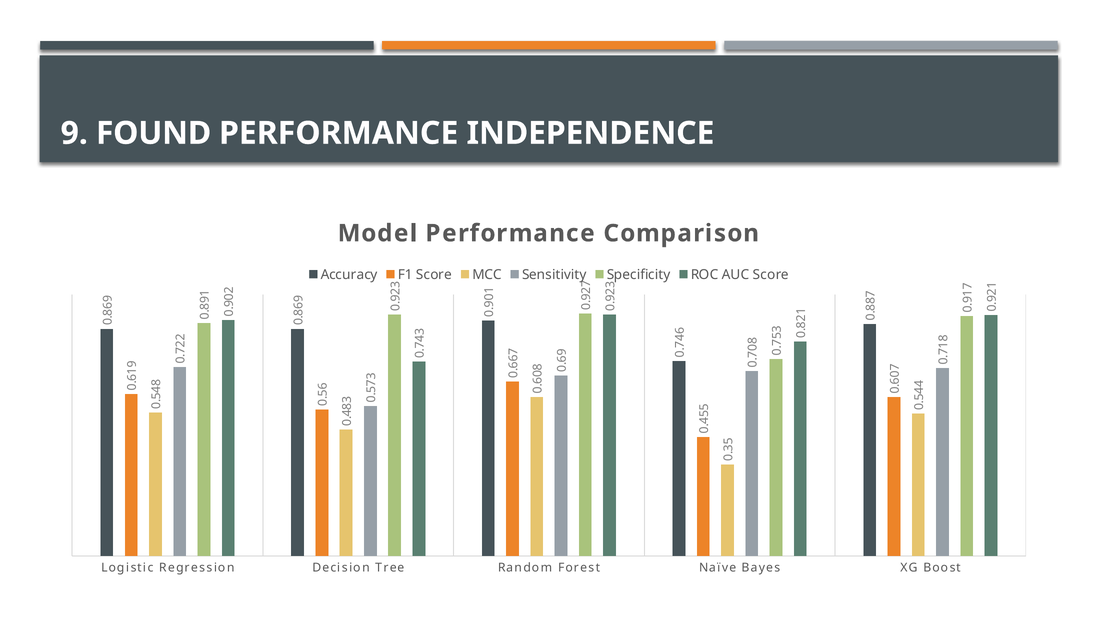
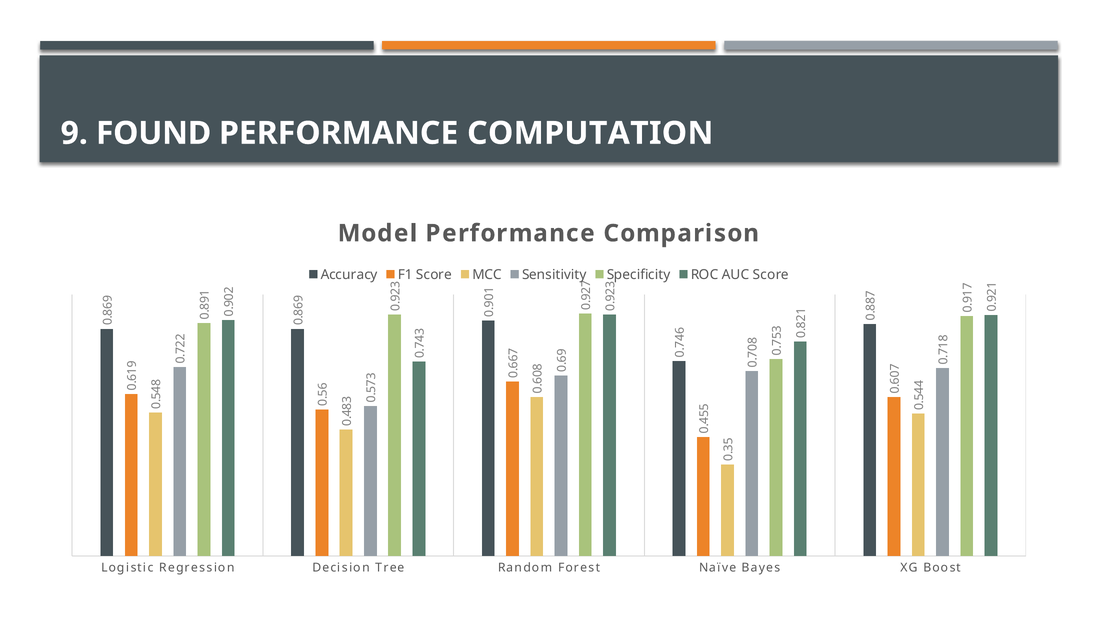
INDEPENDENCE: INDEPENDENCE -> COMPUTATION
